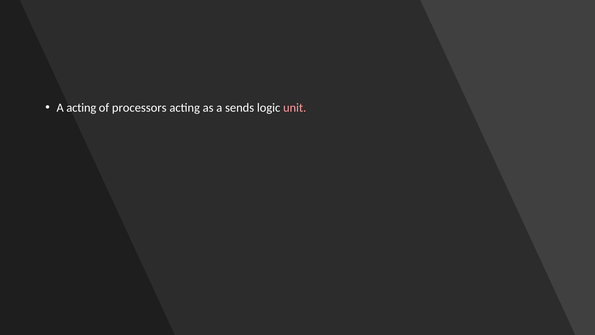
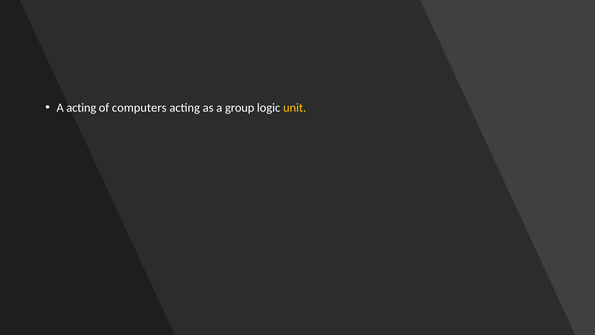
processors: processors -> computers
sends: sends -> group
unit colour: pink -> yellow
